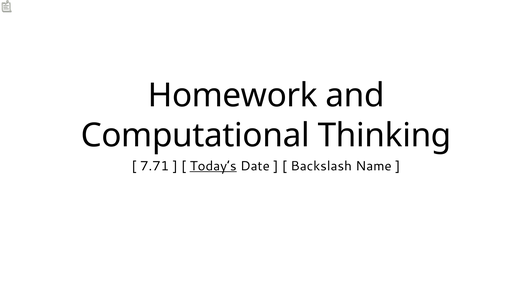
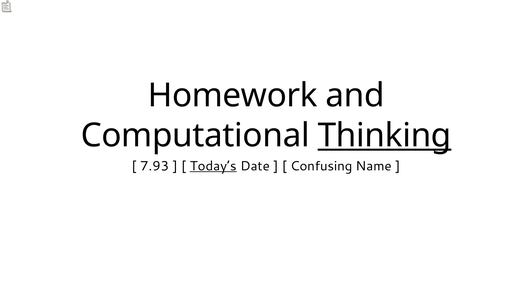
Thinking underline: none -> present
7.71: 7.71 -> 7.93
Backslash: Backslash -> Confusing
